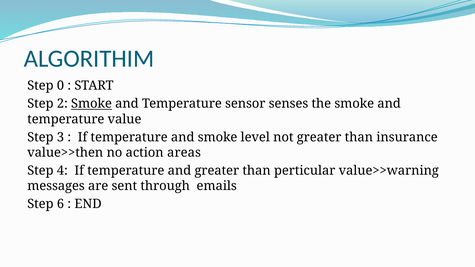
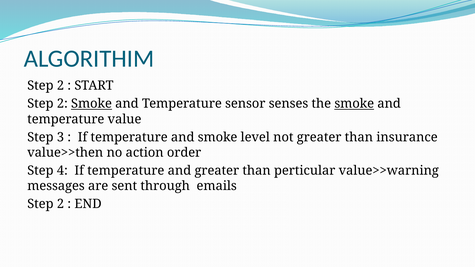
0 at (61, 86): 0 -> 2
smoke at (354, 104) underline: none -> present
areas: areas -> order
6 at (61, 204): 6 -> 2
